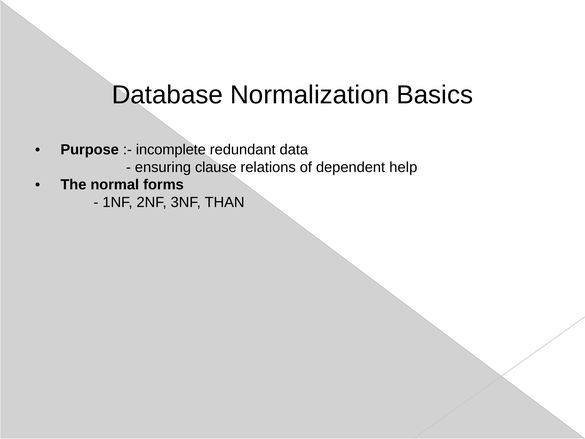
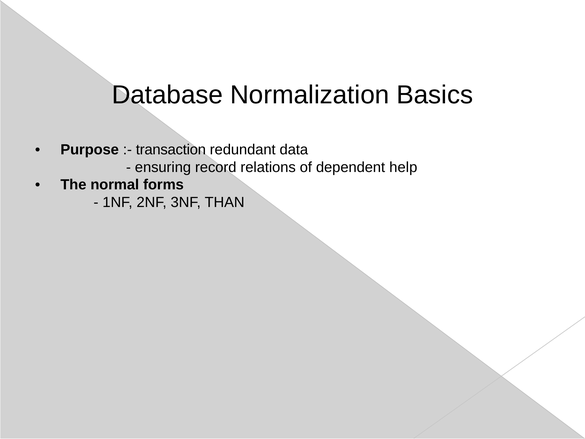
incomplete: incomplete -> transaction
clause: clause -> record
